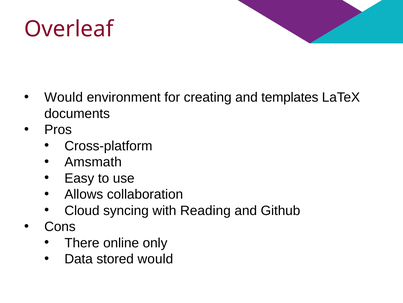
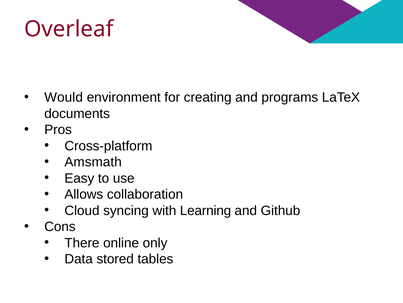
templates: templates -> programs
Reading: Reading -> Learning
stored would: would -> tables
